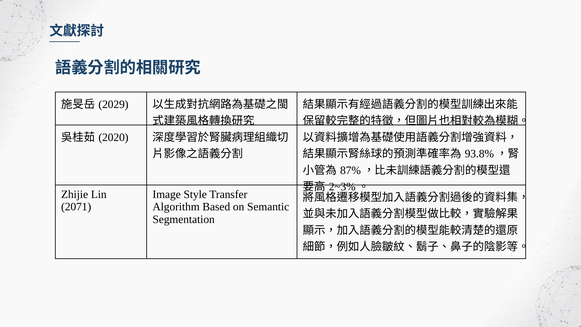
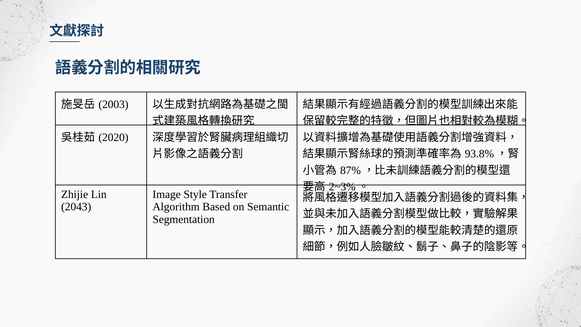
2029: 2029 -> 2003
2071: 2071 -> 2043
